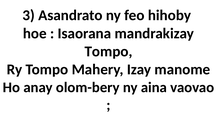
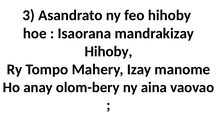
Tompo at (108, 51): Tompo -> Hihoby
